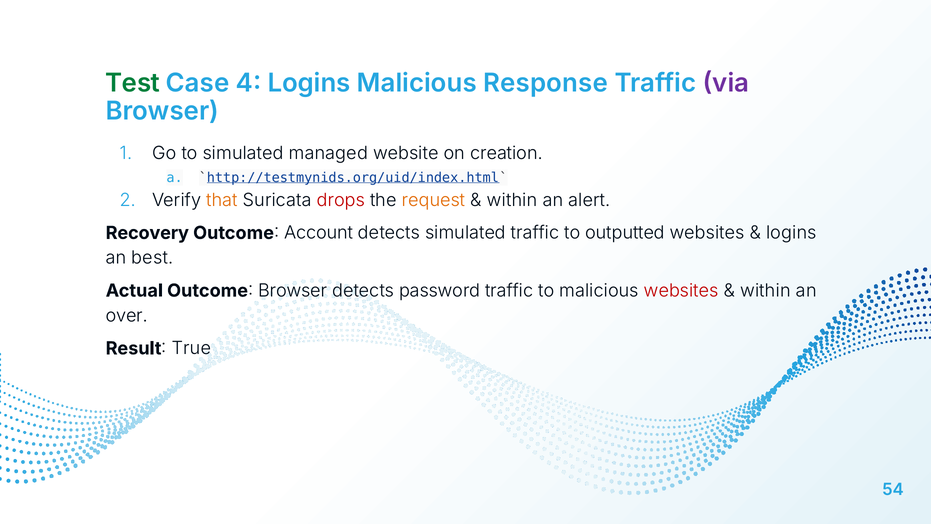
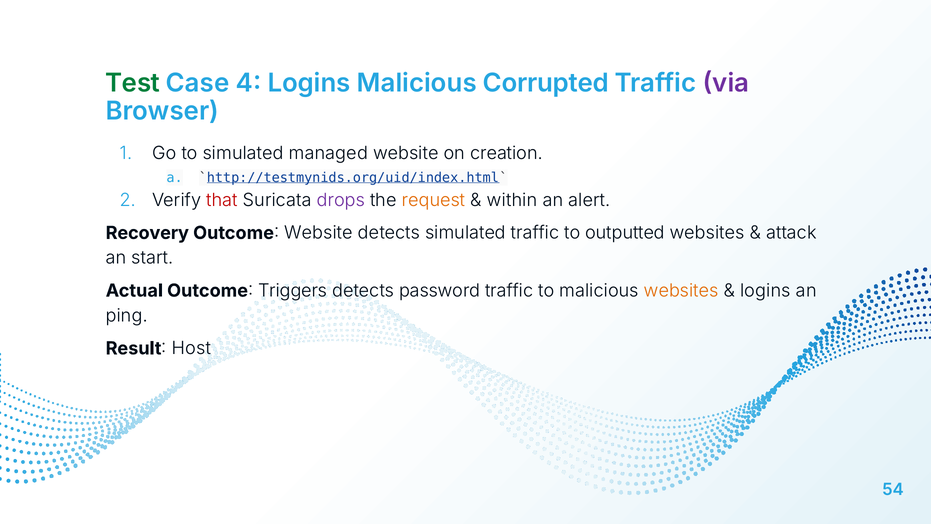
Response: Response -> Corrupted
that colour: orange -> red
drops colour: red -> purple
Outcome Account: Account -> Website
logins at (791, 233): logins -> attack
best: best -> start
Outcome Browser: Browser -> Triggers
websites at (681, 291) colour: red -> orange
within at (765, 291): within -> logins
over: over -> ping
True: True -> Host
